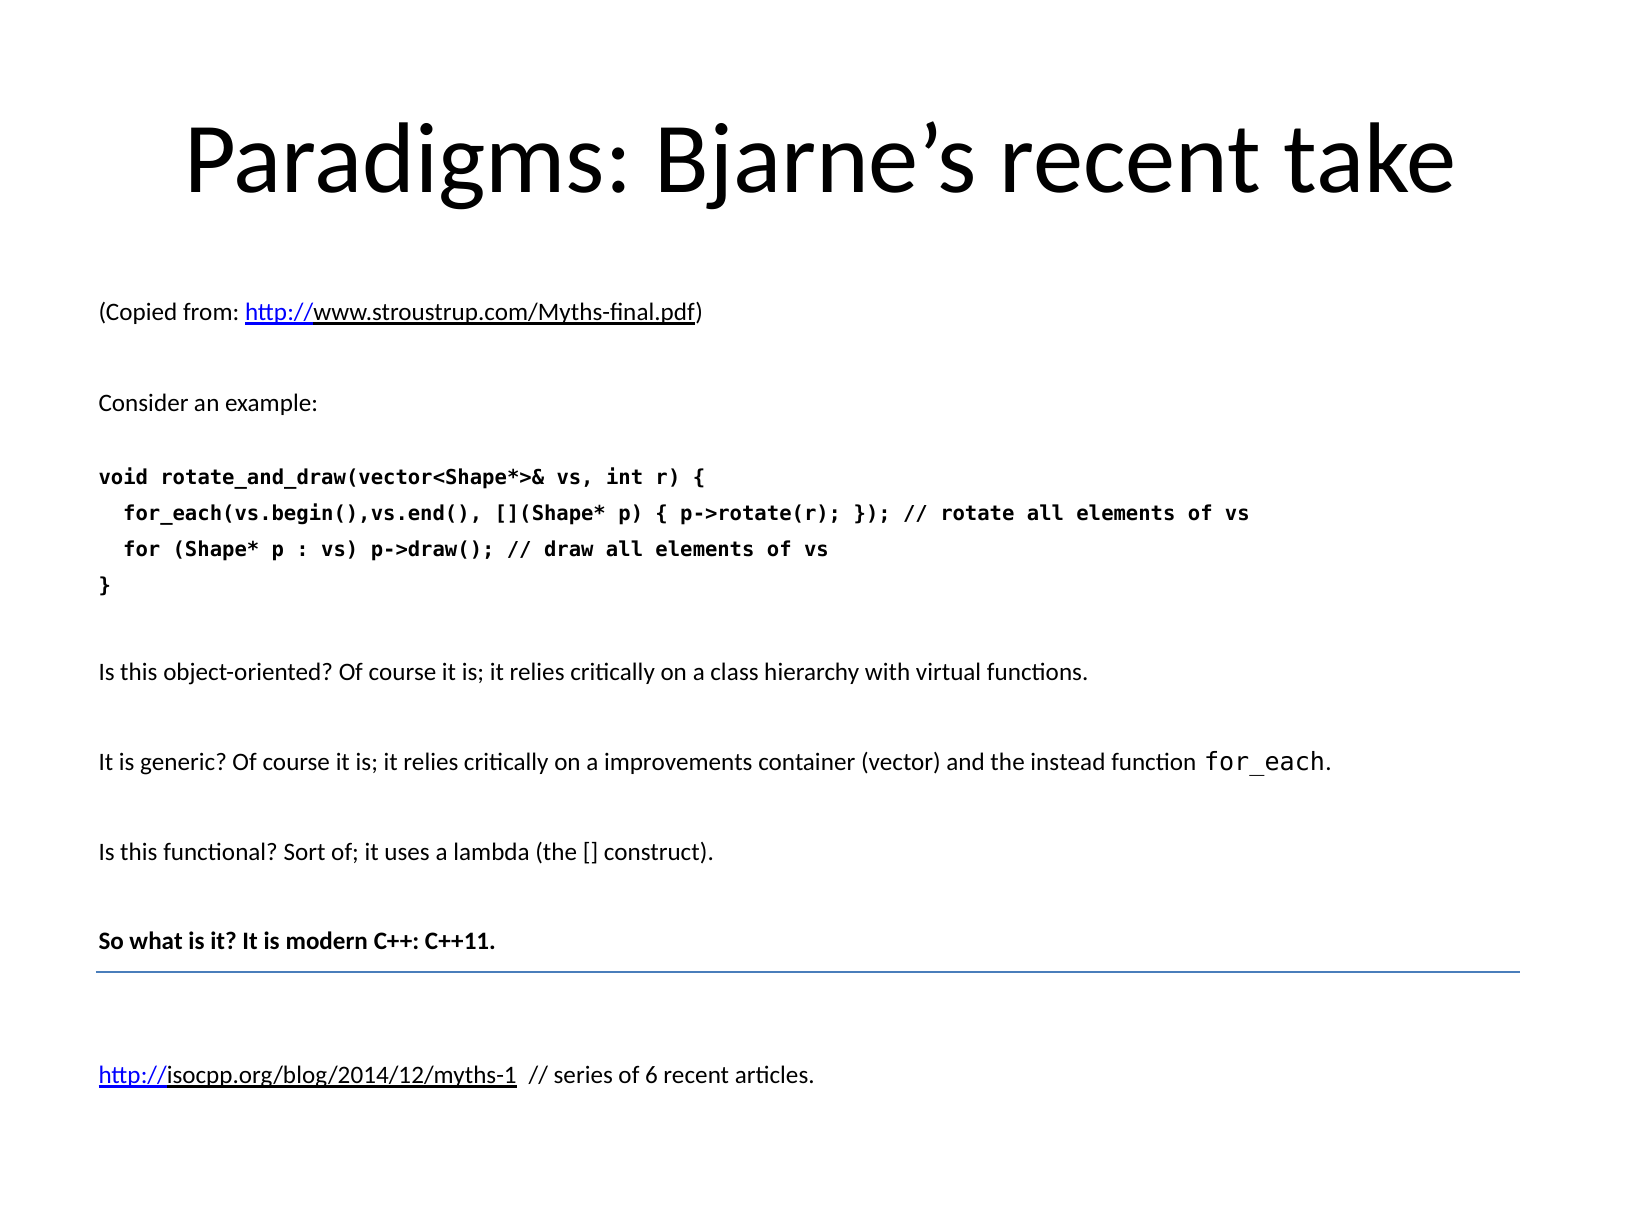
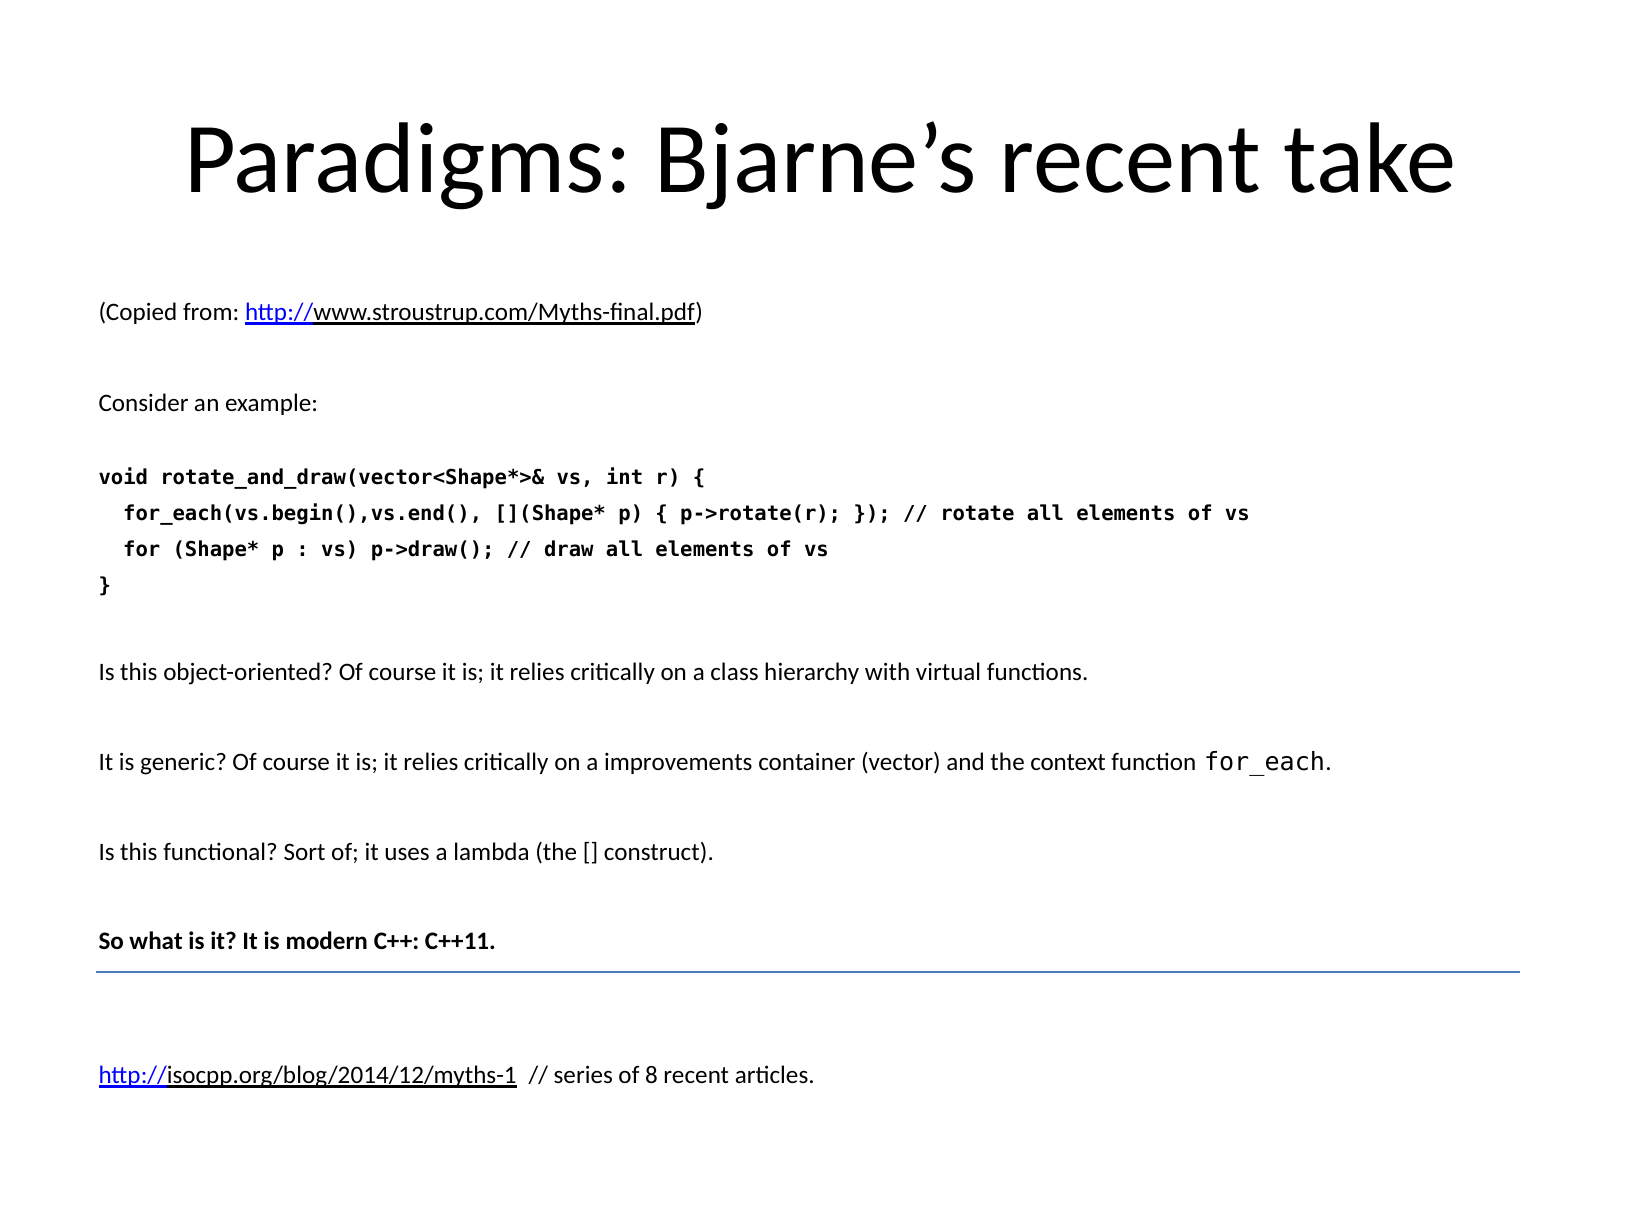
instead: instead -> context
6: 6 -> 8
